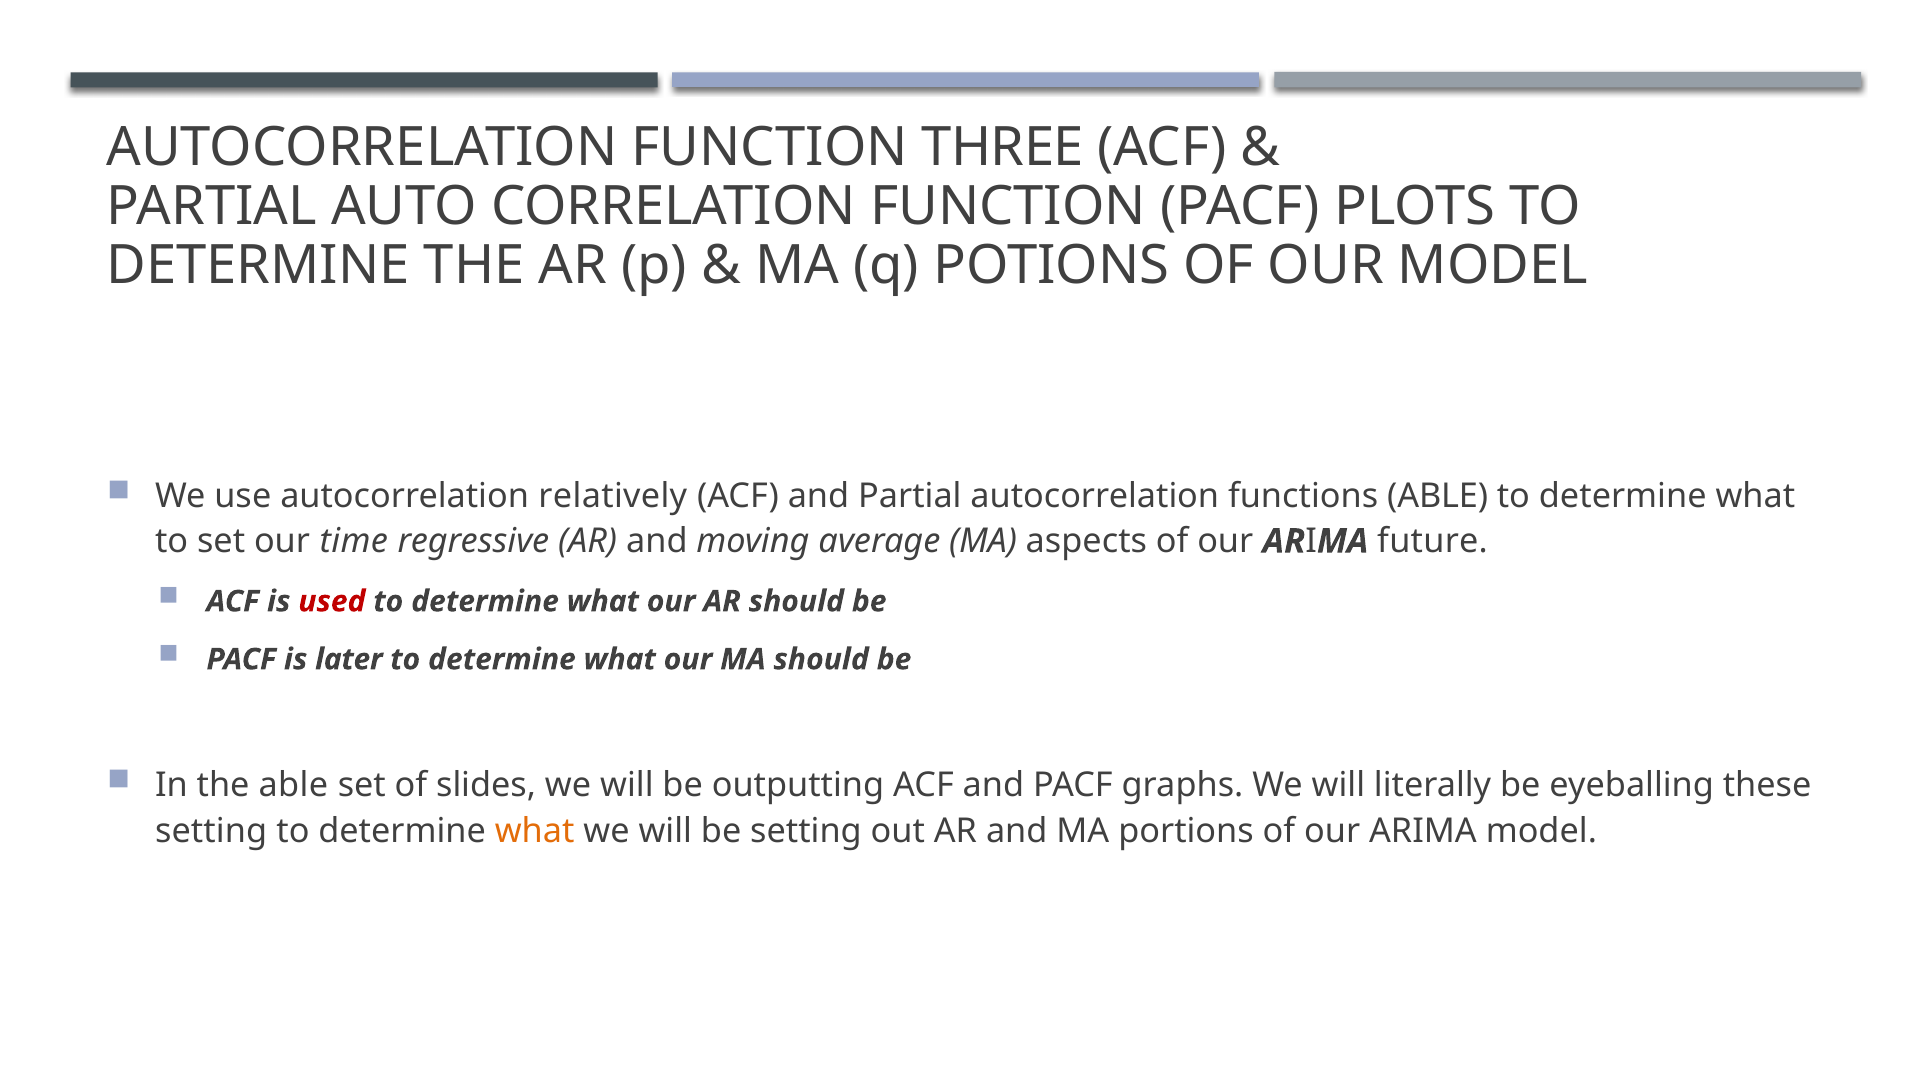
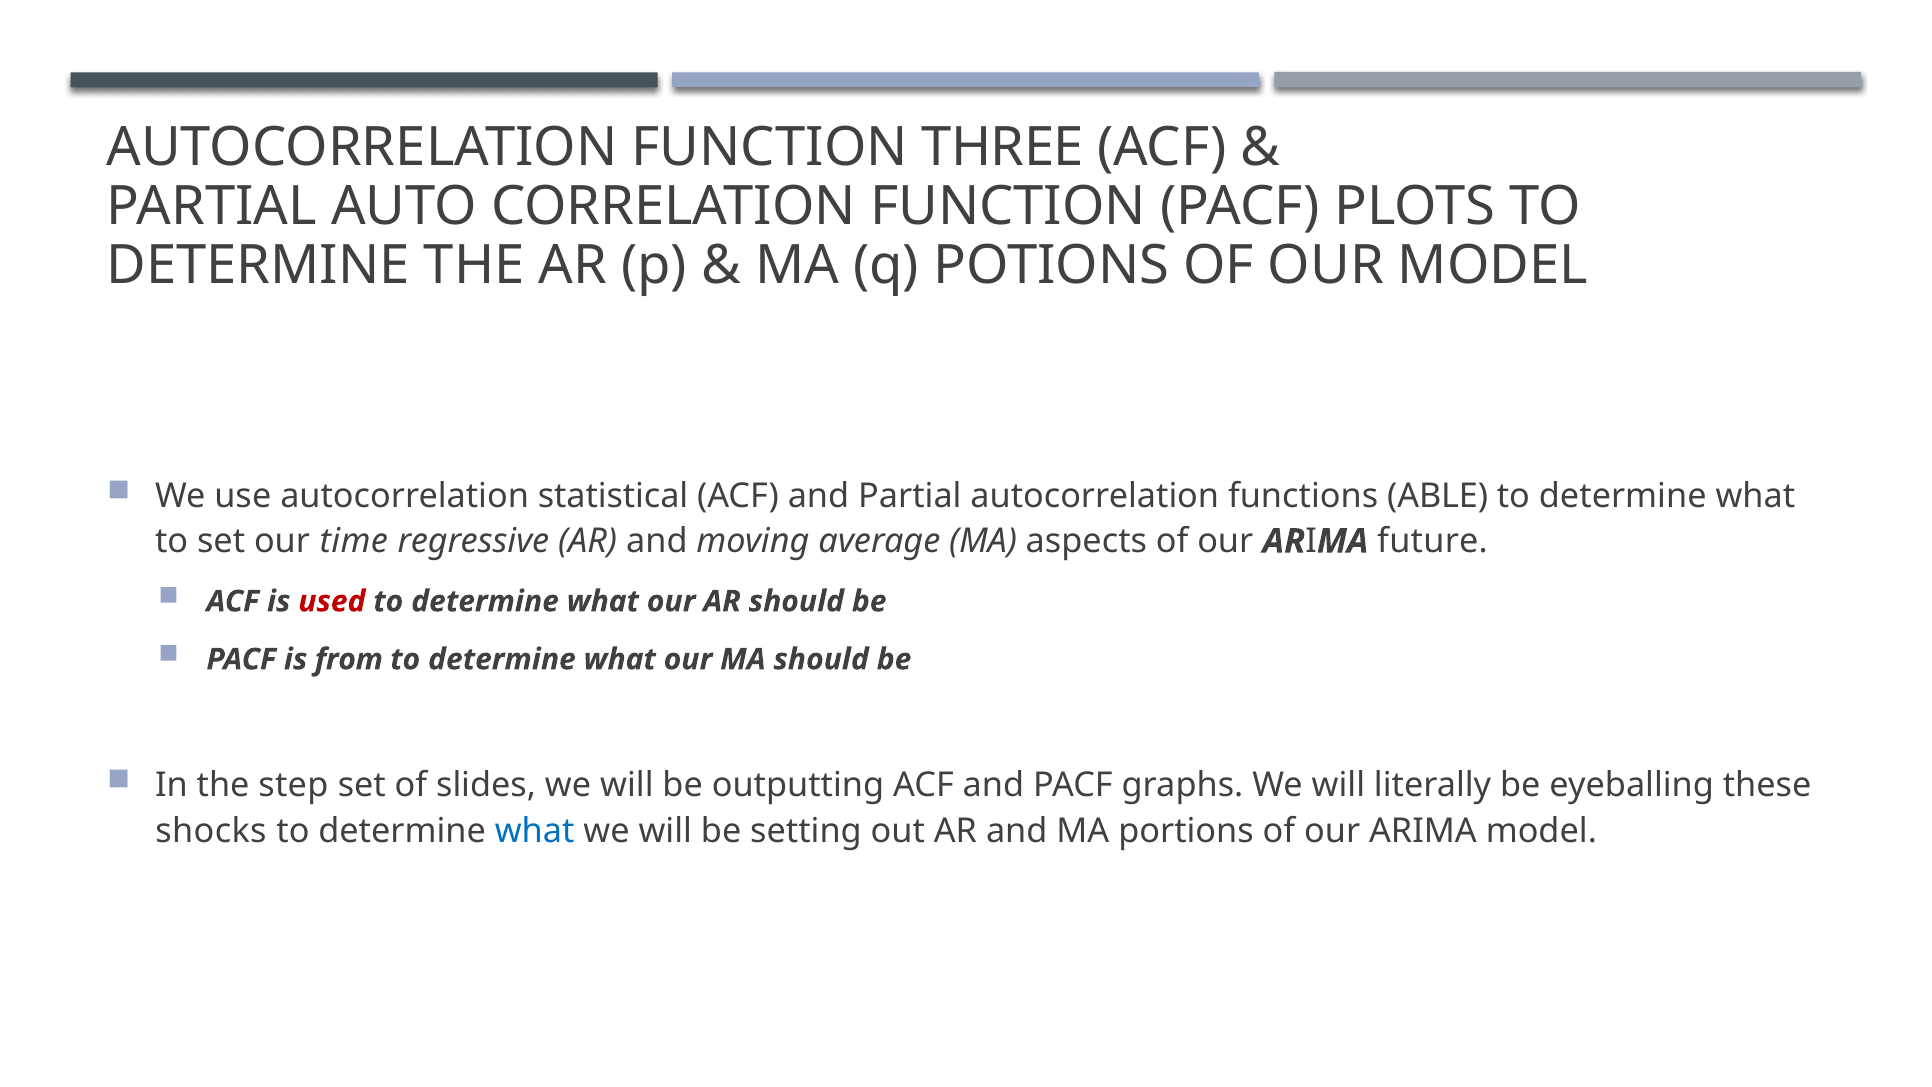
relatively: relatively -> statistical
later: later -> from
the able: able -> step
setting at (211, 831): setting -> shocks
what at (535, 831) colour: orange -> blue
